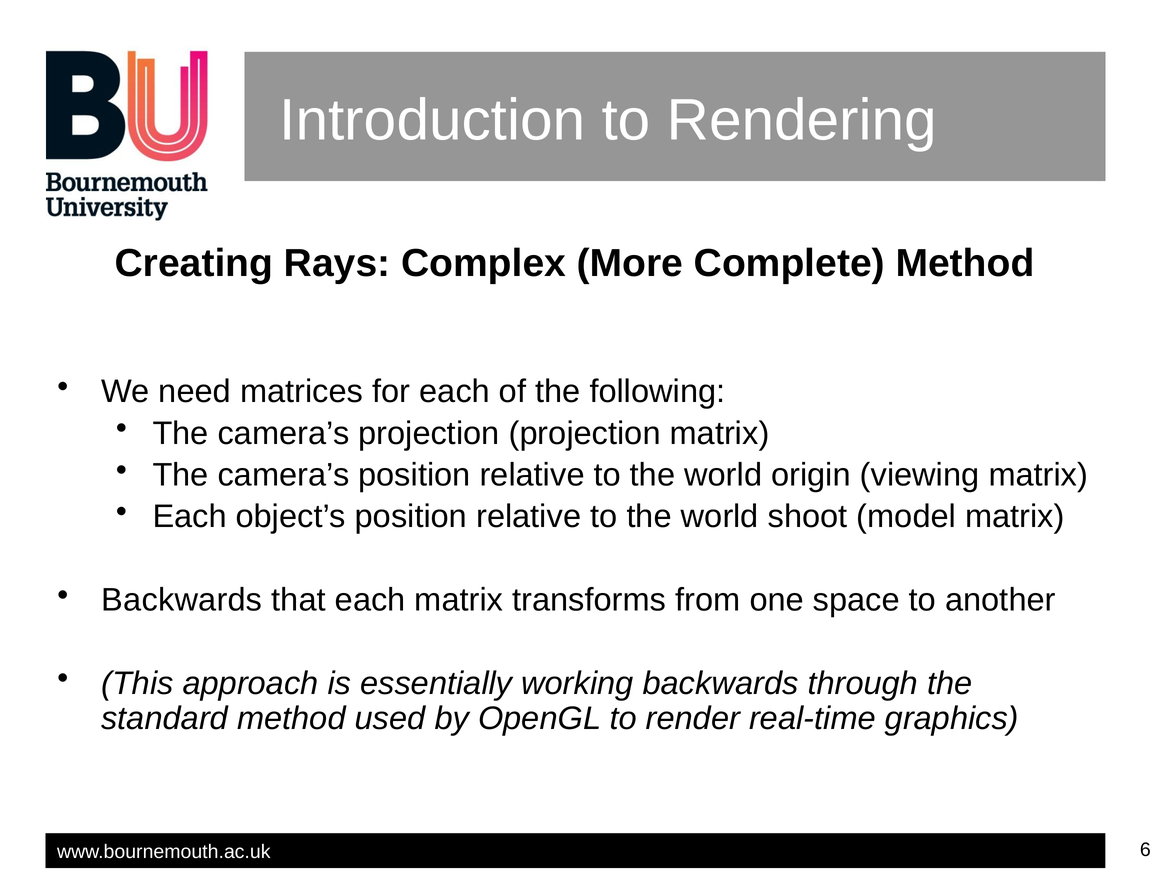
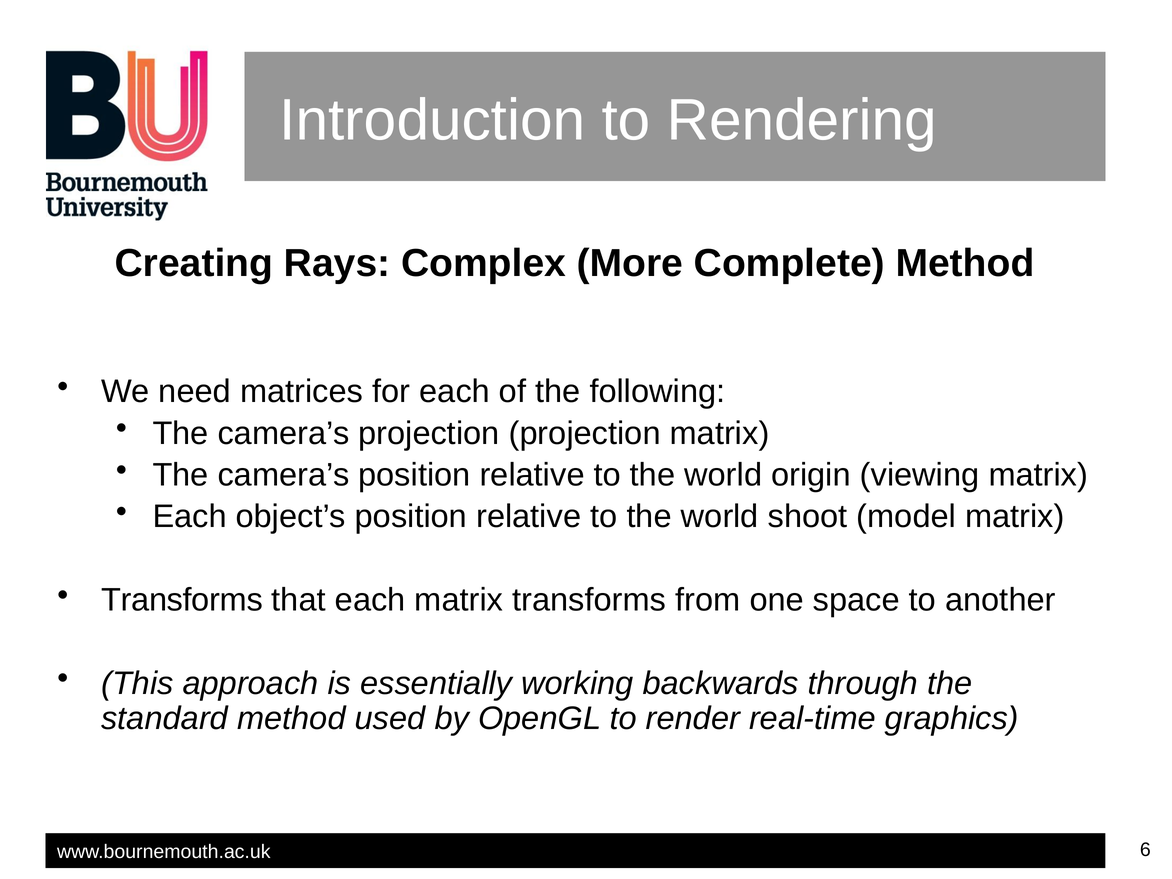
Backwards at (182, 600): Backwards -> Transforms
